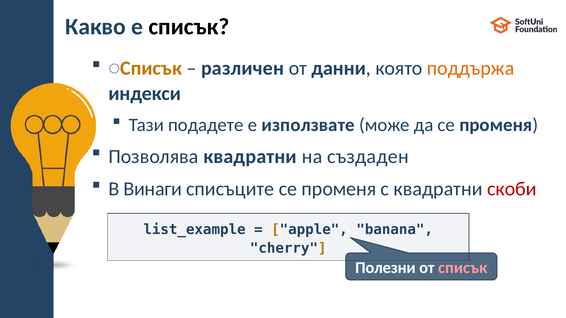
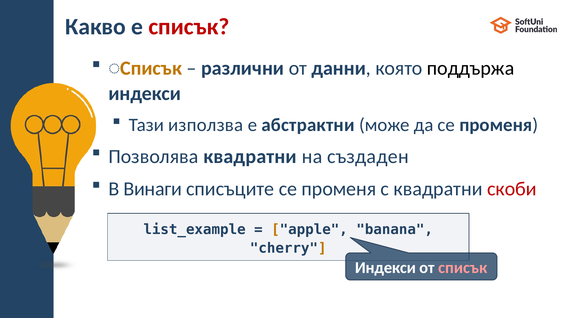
списък at (189, 27) colour: black -> red
различен: различен -> различни
поддържа colour: orange -> black
подадете: подадете -> използва
използвате: използвате -> абстрактни
Полезни at (385, 268): Полезни -> Индекси
